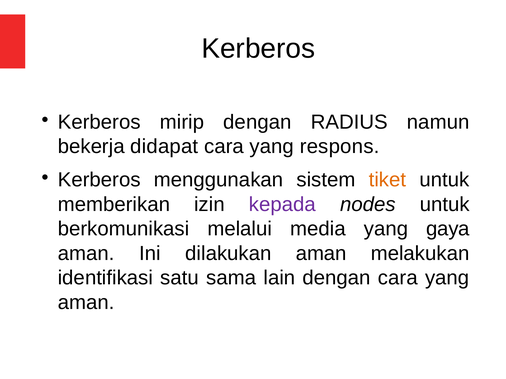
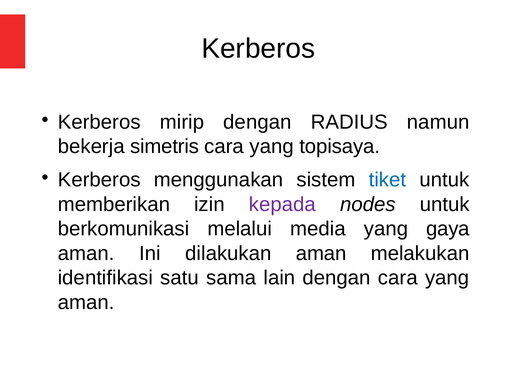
didapat: didapat -> simetris
respons: respons -> topisaya
tiket colour: orange -> blue
